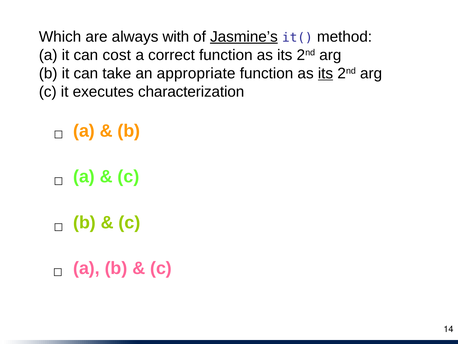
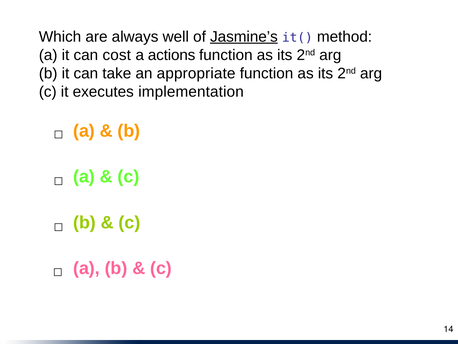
with: with -> well
correct: correct -> actions
its at (325, 73) underline: present -> none
characterization: characterization -> implementation
